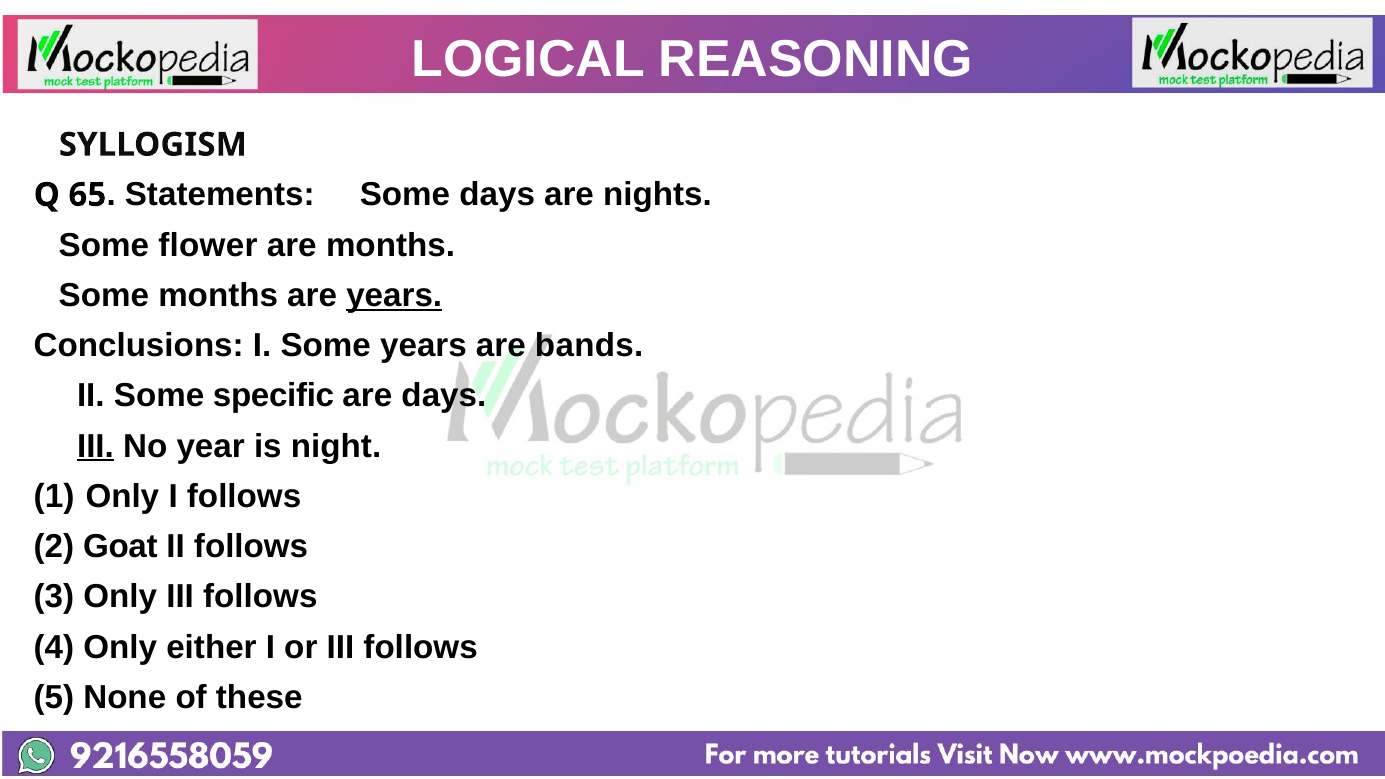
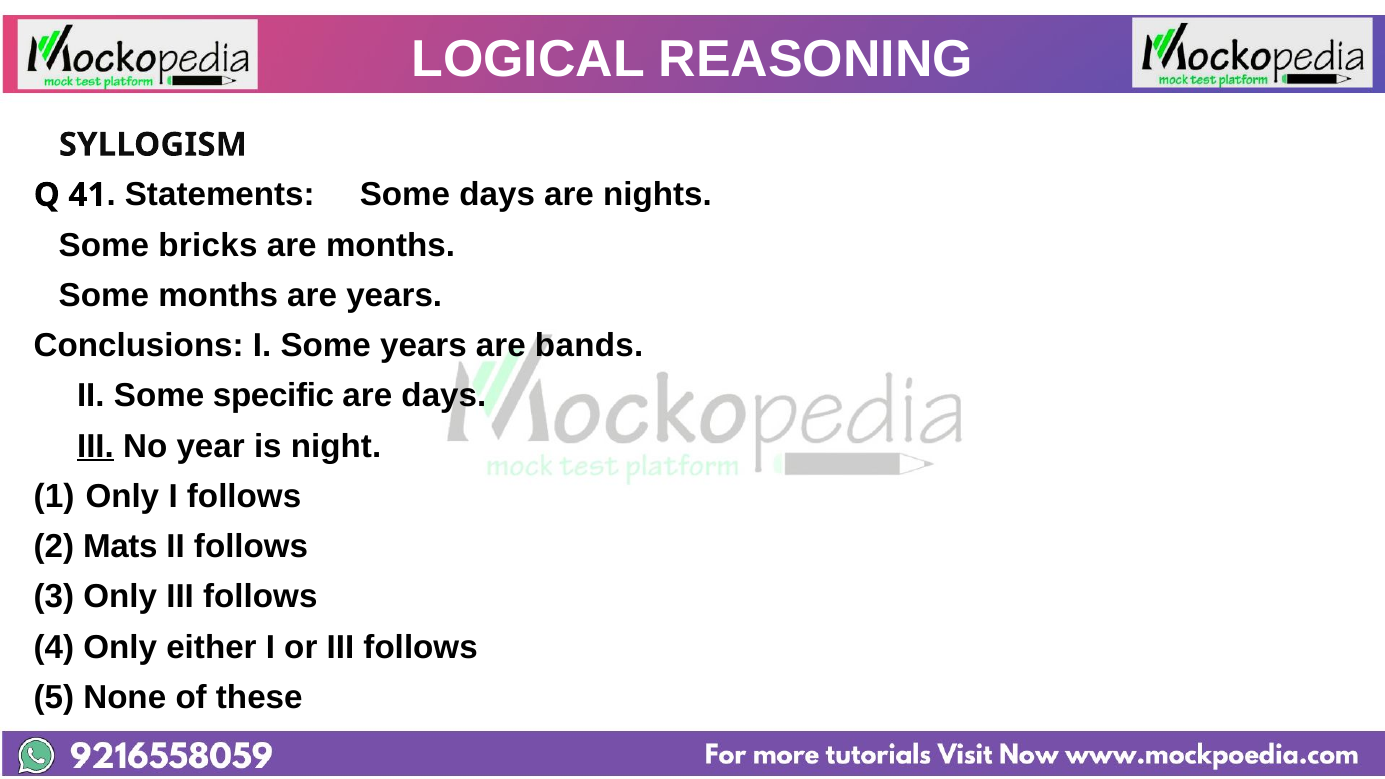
65: 65 -> 41
flower: flower -> bricks
years at (394, 295) underline: present -> none
Goat: Goat -> Mats
